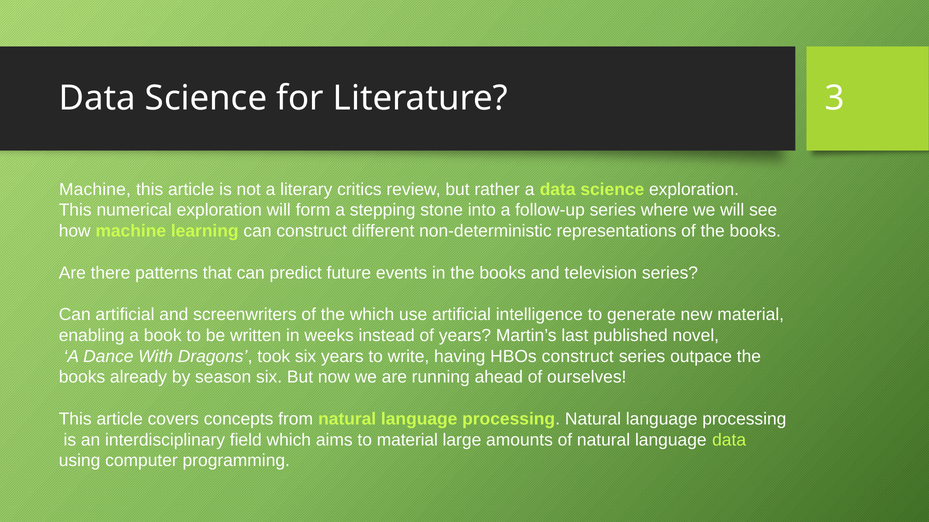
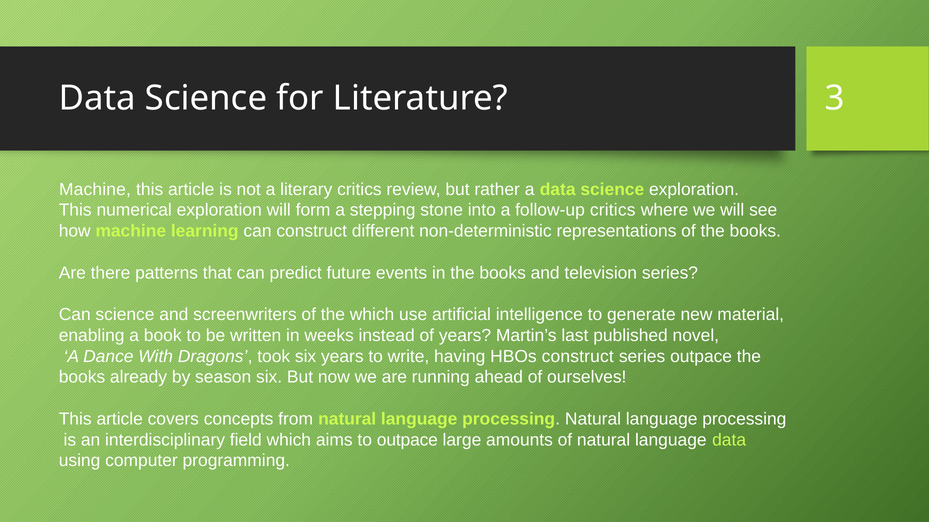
follow-up series: series -> critics
Can artificial: artificial -> science
to material: material -> outpace
